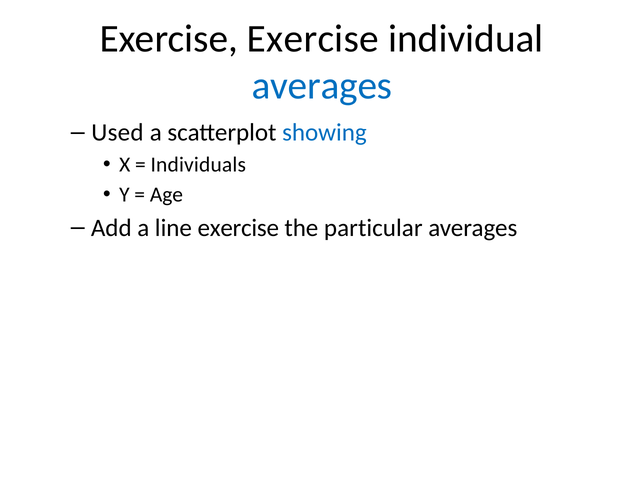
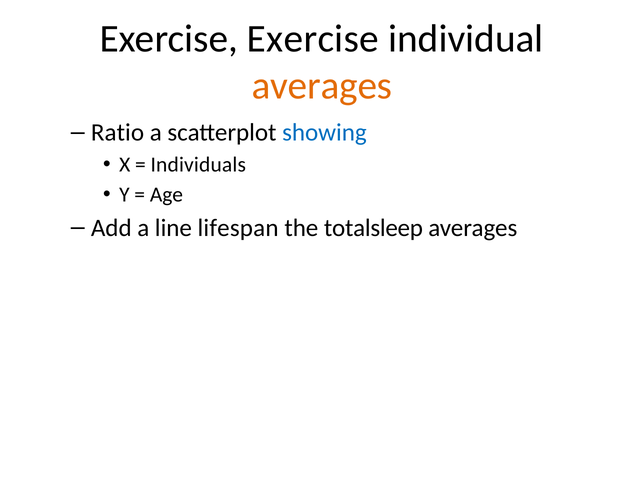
averages at (322, 86) colour: blue -> orange
Used: Used -> Ratio
line exercise: exercise -> lifespan
particular: particular -> totalsleep
